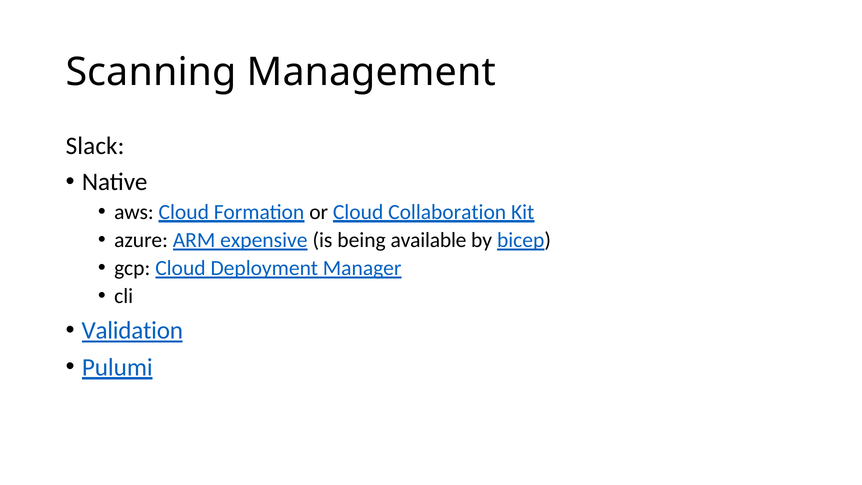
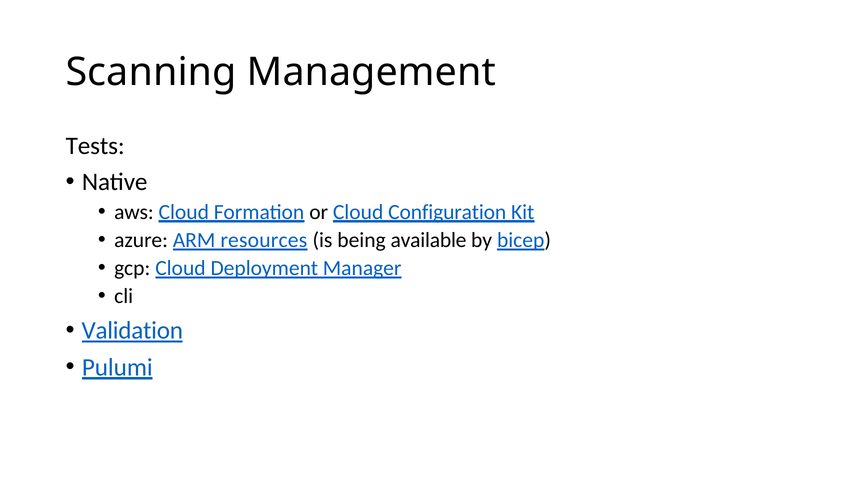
Slack: Slack -> Tests
Collaboration: Collaboration -> Configuration
expensive: expensive -> resources
